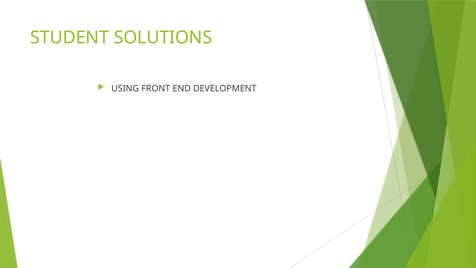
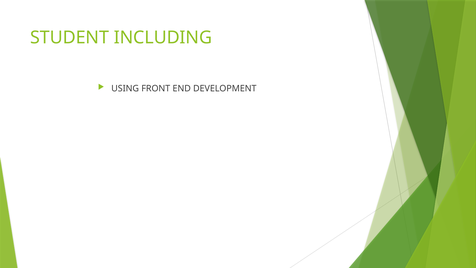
SOLUTIONS: SOLUTIONS -> INCLUDING
